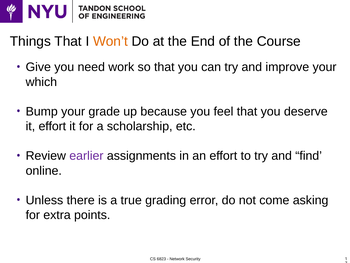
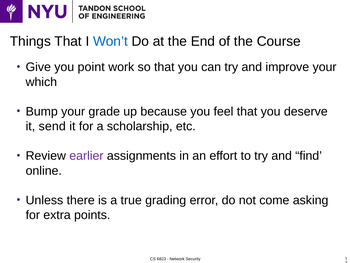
Won’t colour: orange -> blue
need: need -> point
it effort: effort -> send
